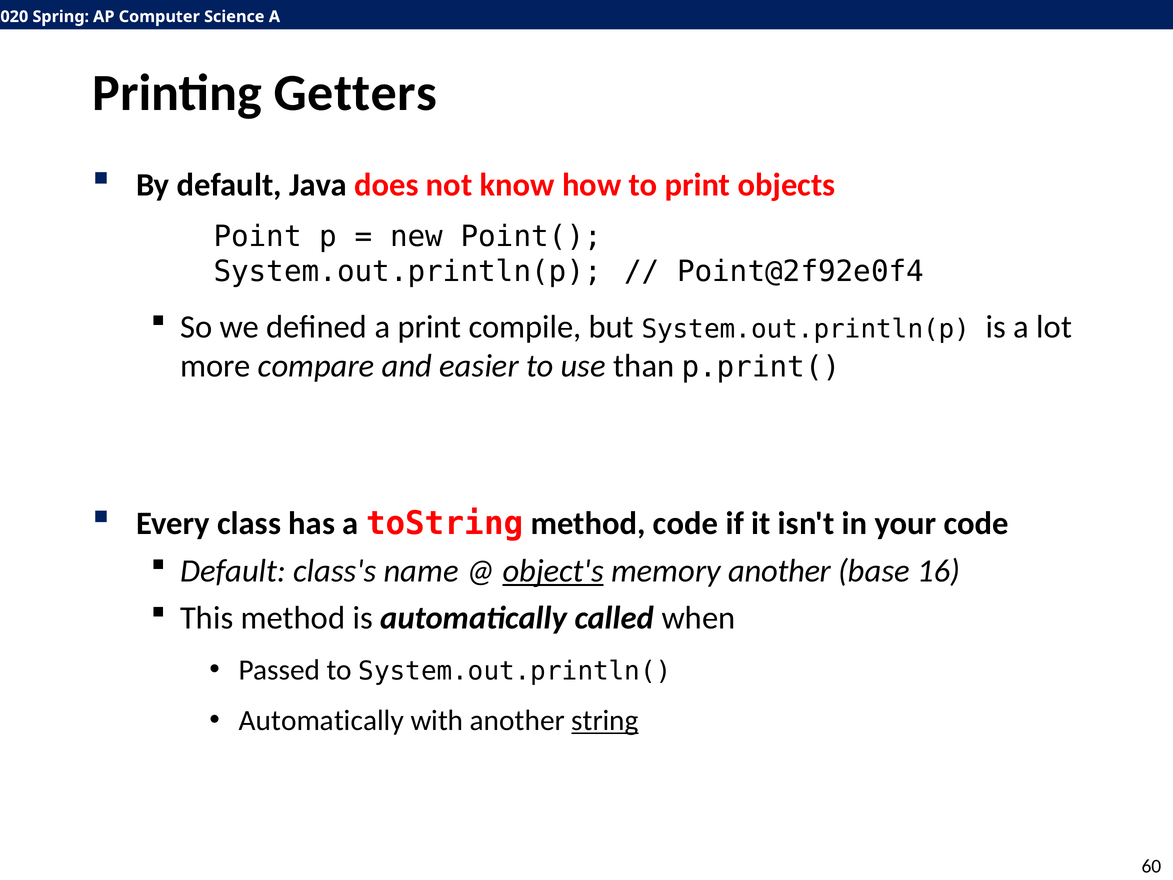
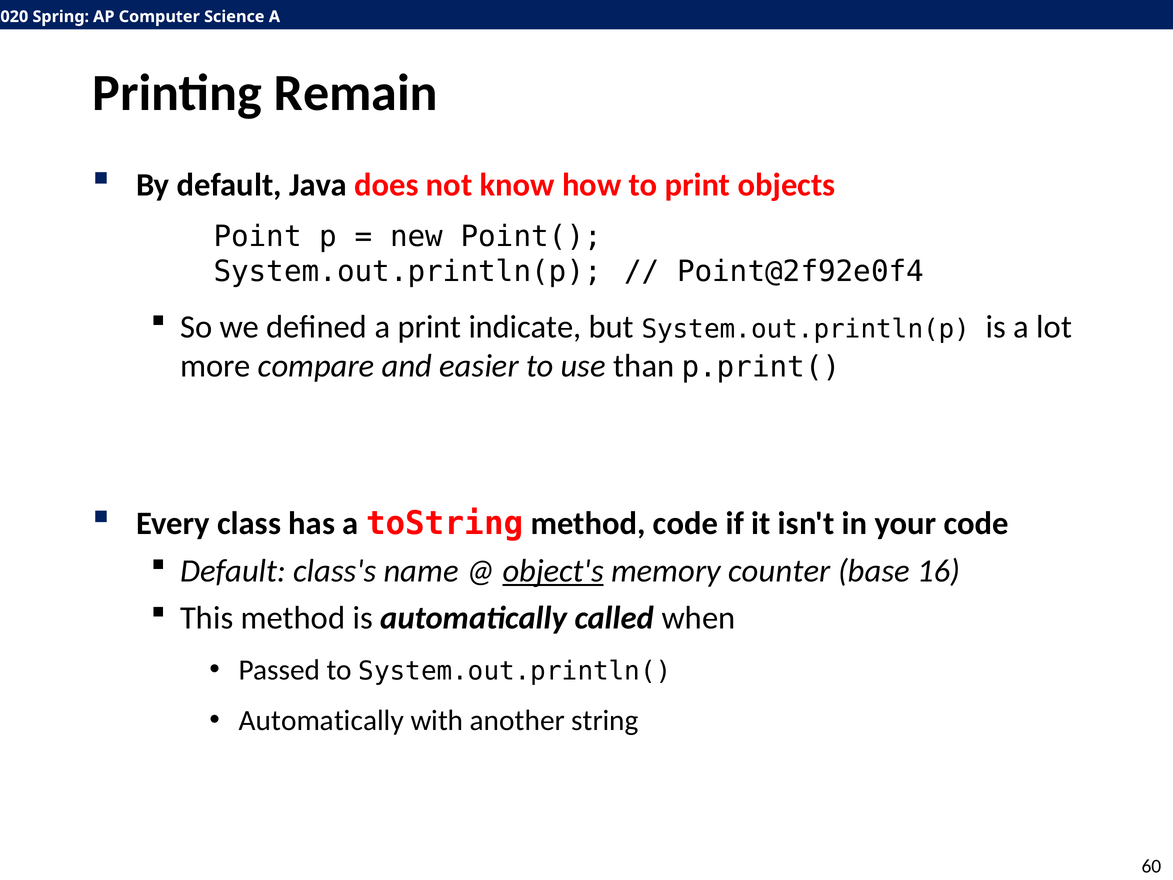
Getters: Getters -> Remain
compile: compile -> indicate
memory another: another -> counter
string underline: present -> none
